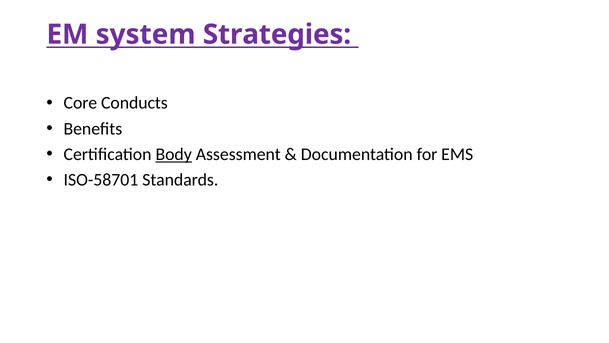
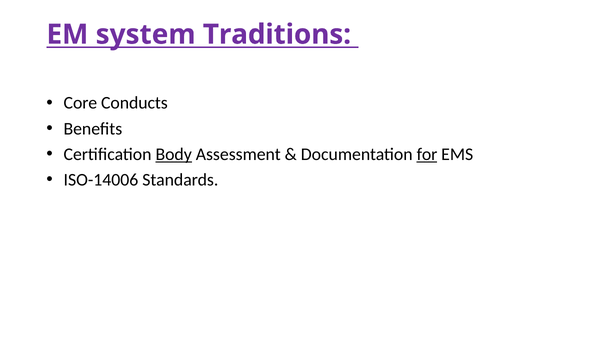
Strategies: Strategies -> Traditions
for underline: none -> present
ISO-58701: ISO-58701 -> ISO-14006
